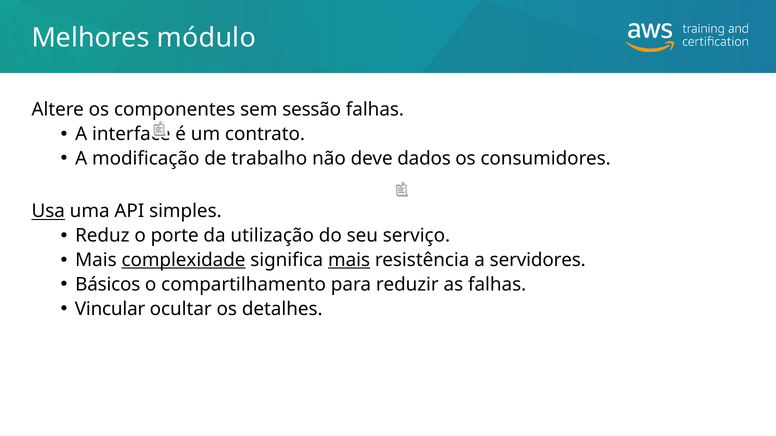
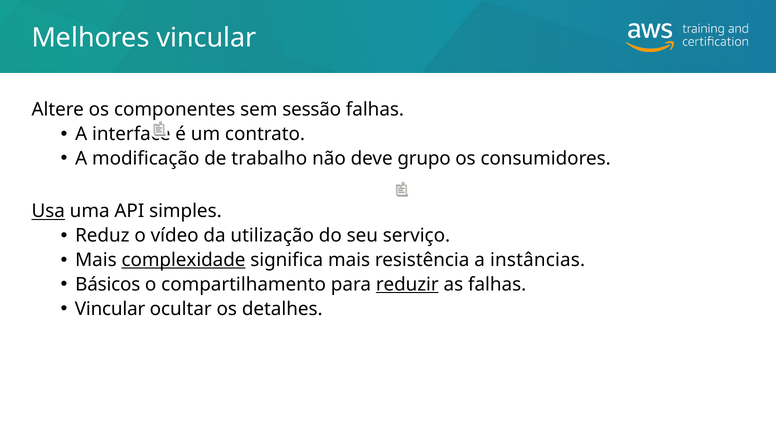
Melhores módulo: módulo -> vincular
dados: dados -> grupo
porte: porte -> vídeo
mais at (349, 260) underline: present -> none
servidores: servidores -> instâncias
reduzir underline: none -> present
